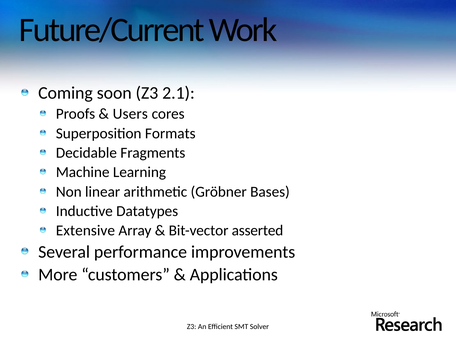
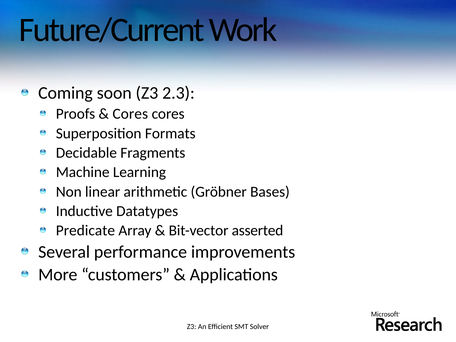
2.1: 2.1 -> 2.3
Users at (130, 114): Users -> Cores
Extensive: Extensive -> Predicate
